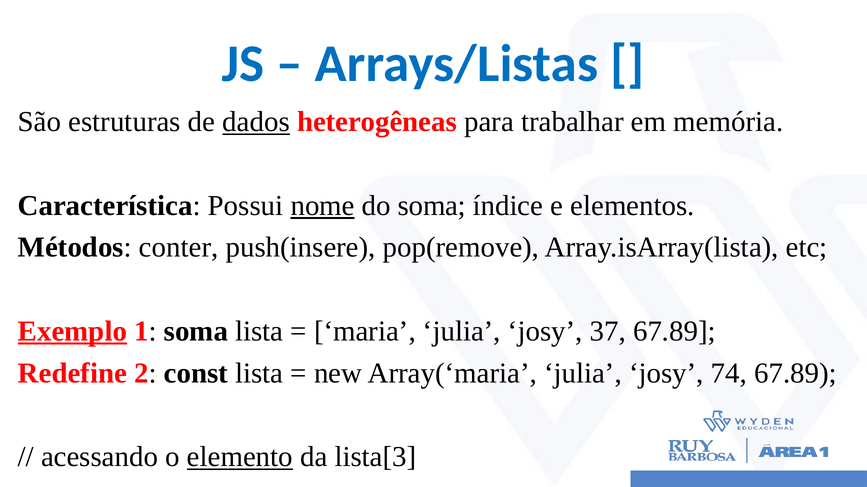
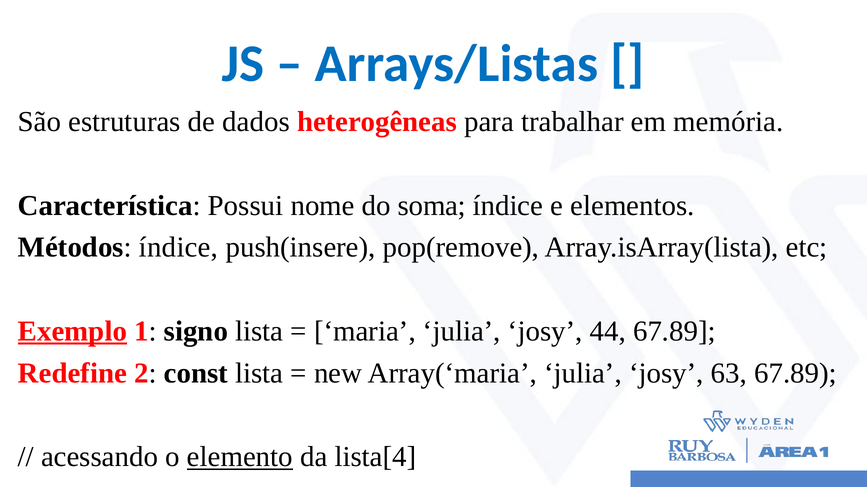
dados underline: present -> none
nome underline: present -> none
Métodos conter: conter -> índice
1 soma: soma -> signo
37: 37 -> 44
74: 74 -> 63
lista[3: lista[3 -> lista[4
